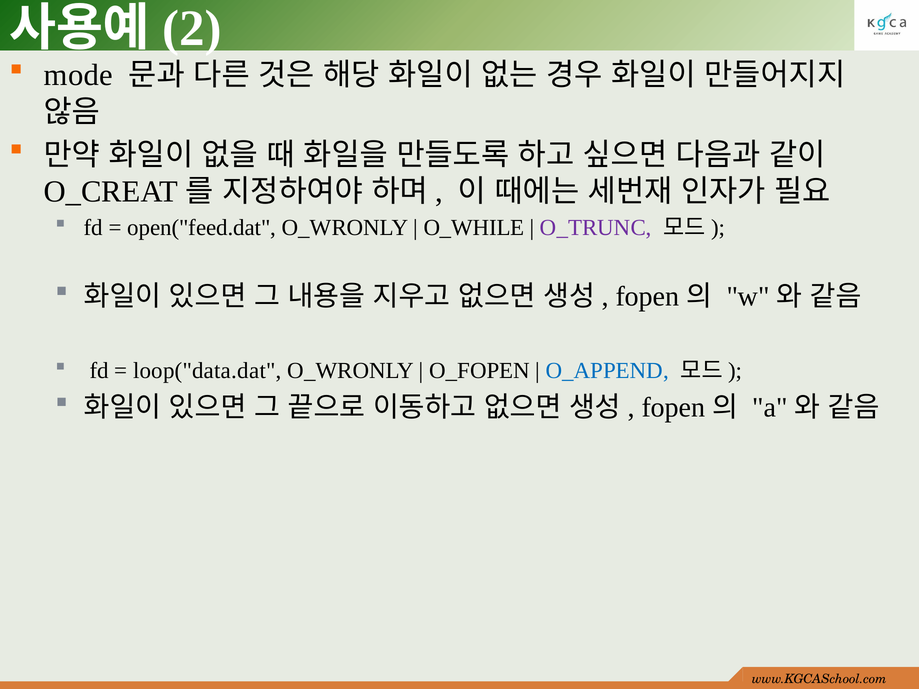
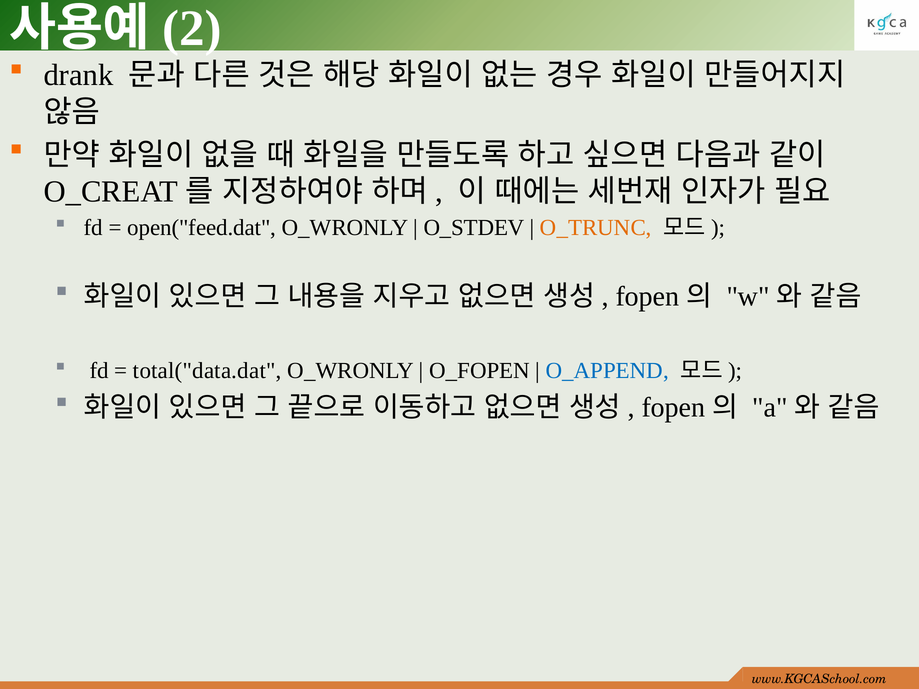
mode: mode -> drank
O_WHILE: O_WHILE -> O_STDEV
O_TRUNC colour: purple -> orange
loop("data.dat: loop("data.dat -> total("data.dat
